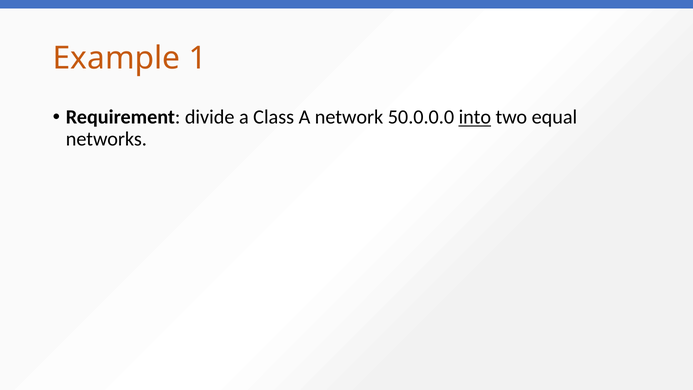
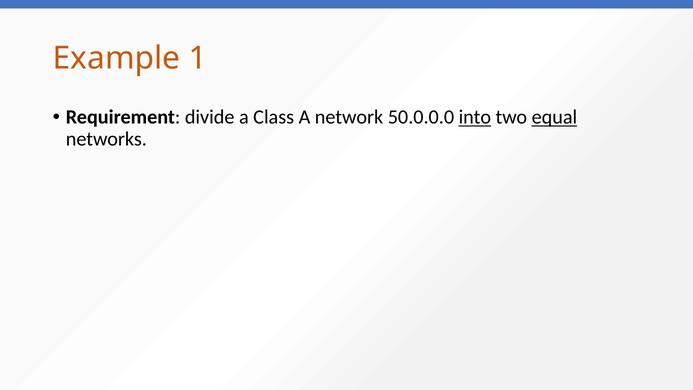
equal underline: none -> present
